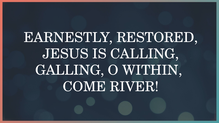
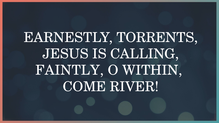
RESTORED: RESTORED -> TORRENTS
GALLING: GALLING -> FAINTLY
